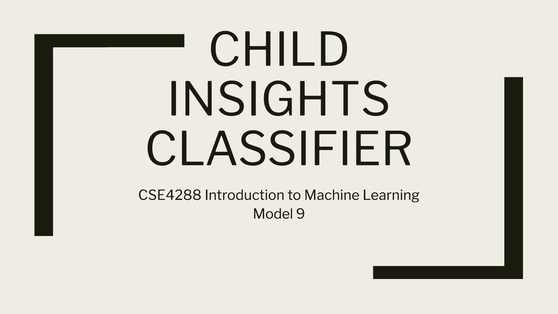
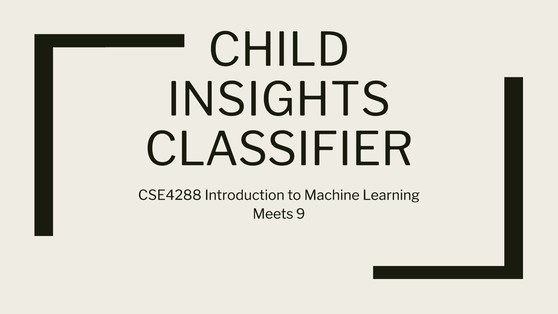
Model: Model -> Meets
